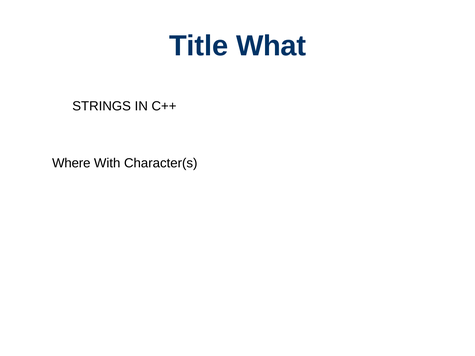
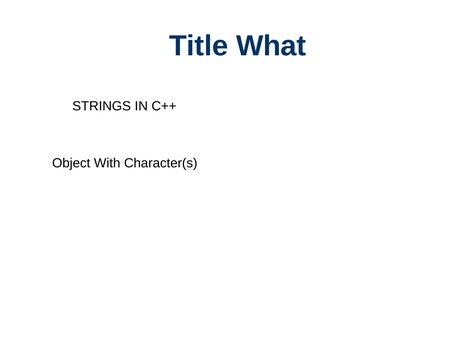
Where: Where -> Object
